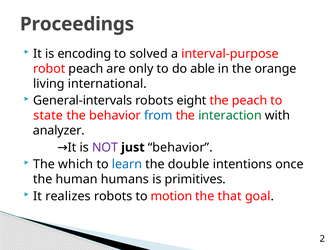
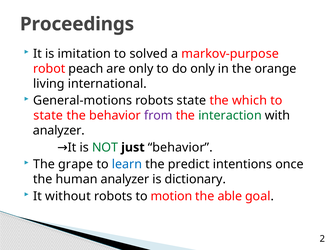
encoding: encoding -> imitation
interval-purpose: interval-purpose -> markov-purpose
do able: able -> only
General-intervals: General-intervals -> General-motions
robots eight: eight -> state
the peach: peach -> which
from colour: blue -> purple
NOT colour: purple -> green
which: which -> grape
double: double -> predict
human humans: humans -> analyzer
primitives: primitives -> dictionary
realizes: realizes -> without
that: that -> able
